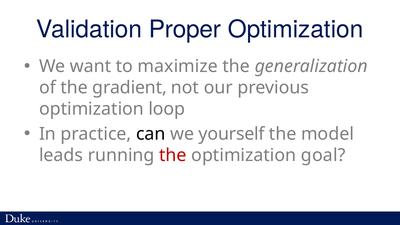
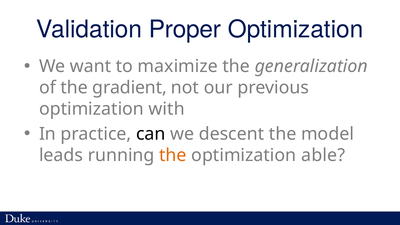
loop: loop -> with
yourself: yourself -> descent
the at (173, 155) colour: red -> orange
goal: goal -> able
